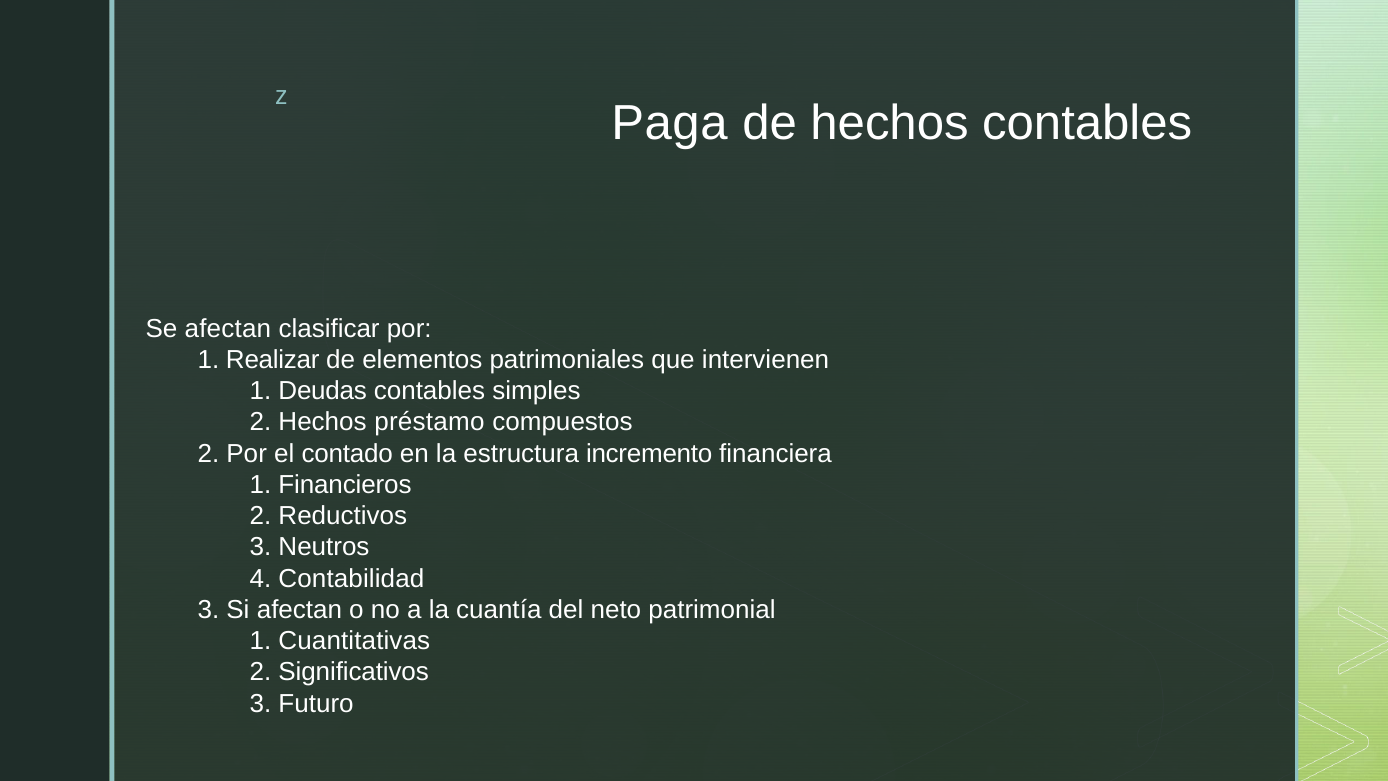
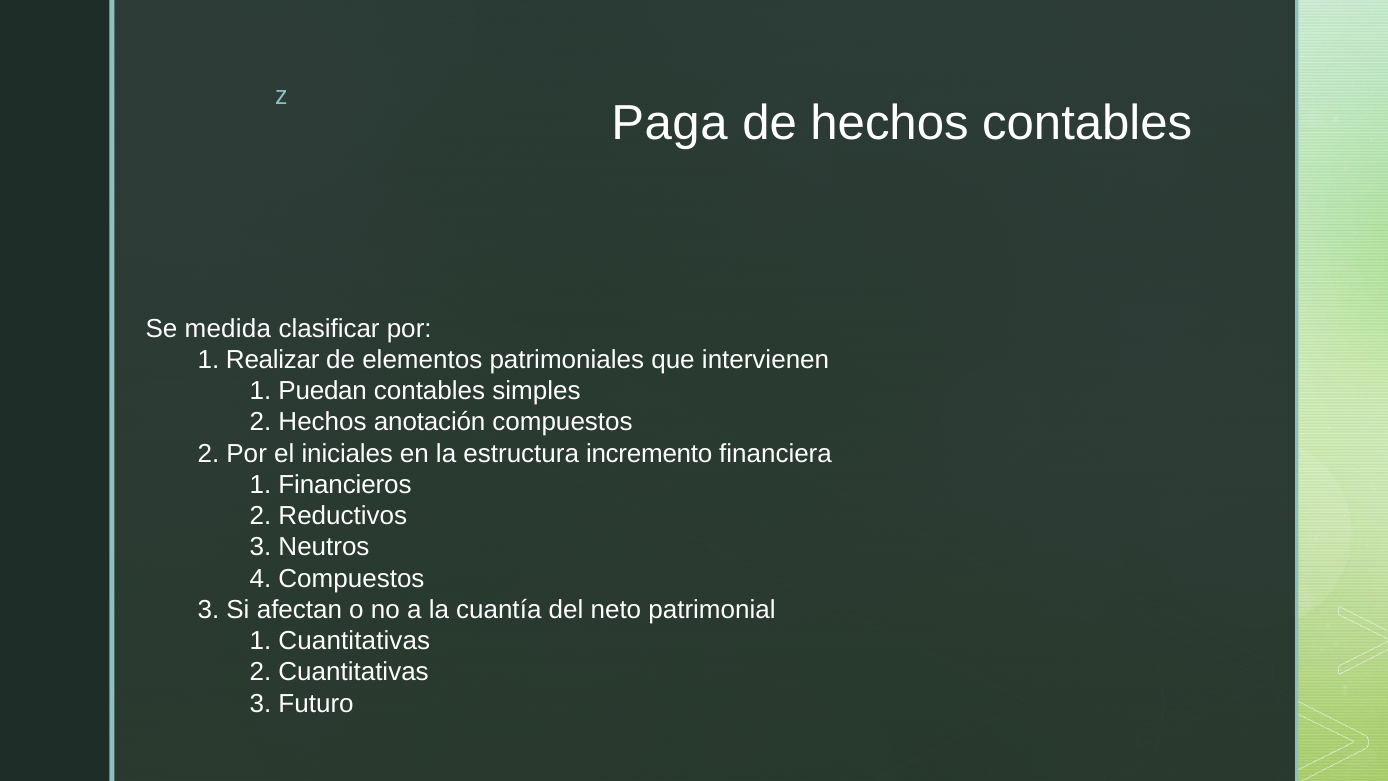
Se afectan: afectan -> medida
Deudas: Deudas -> Puedan
préstamo: préstamo -> anotación
contado: contado -> iniciales
4 Contabilidad: Contabilidad -> Compuestos
2 Significativos: Significativos -> Cuantitativas
